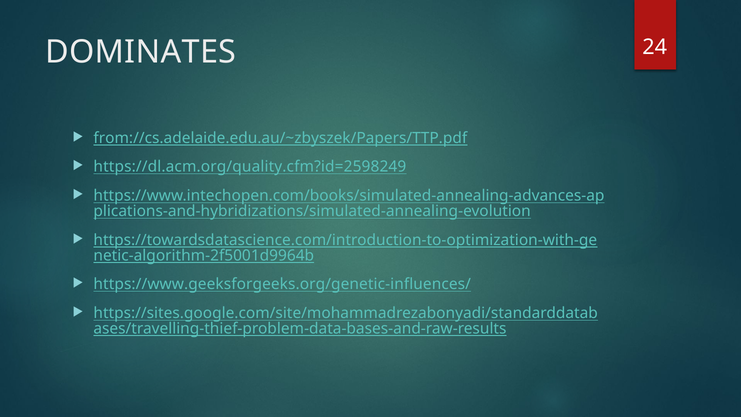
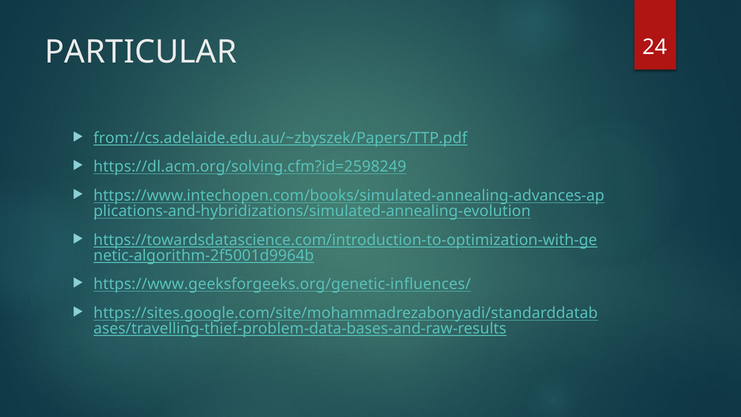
DOMINATES: DOMINATES -> PARTICULAR
https://dl.acm.org/quality.cfm?id=2598249: https://dl.acm.org/quality.cfm?id=2598249 -> https://dl.acm.org/solving.cfm?id=2598249
